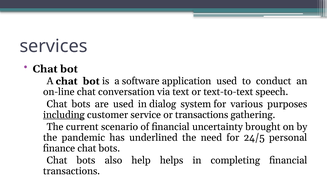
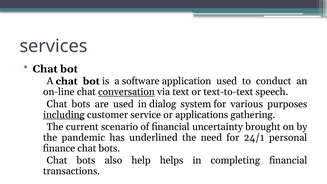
conversation underline: none -> present
or transactions: transactions -> applications
24/5: 24/5 -> 24/1
